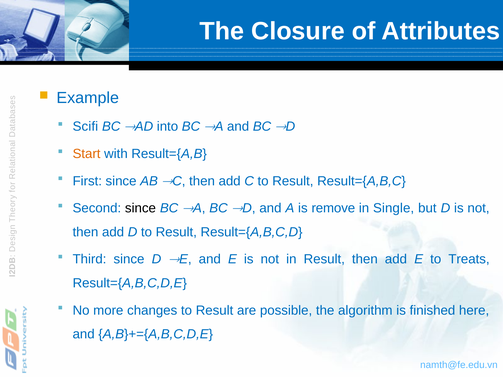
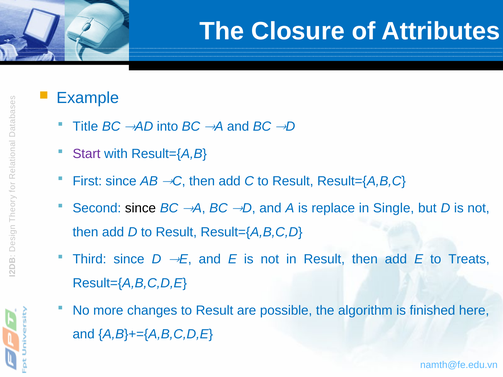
Scifi: Scifi -> Title
Start colour: orange -> purple
remove: remove -> replace
